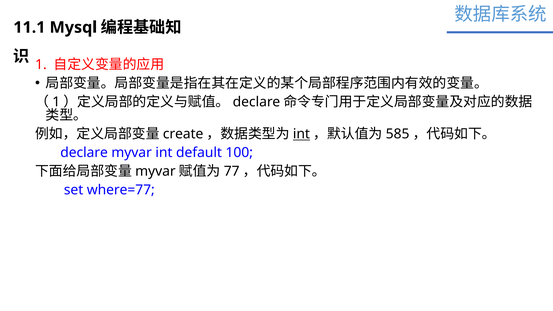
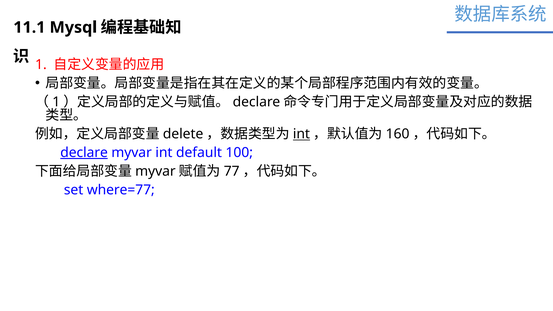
create: create -> delete
585: 585 -> 160
declare at (84, 153) underline: none -> present
